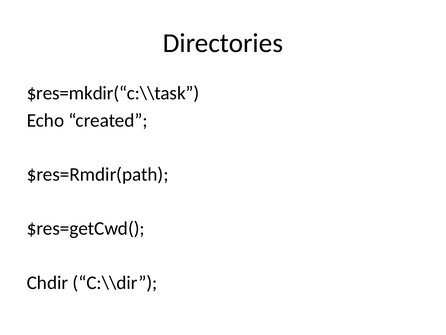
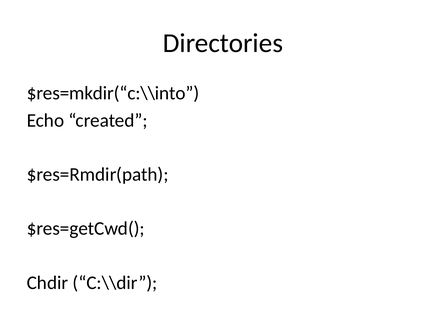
$res=mkdir(“c:\\task: $res=mkdir(“c:\\task -> $res=mkdir(“c:\\into
